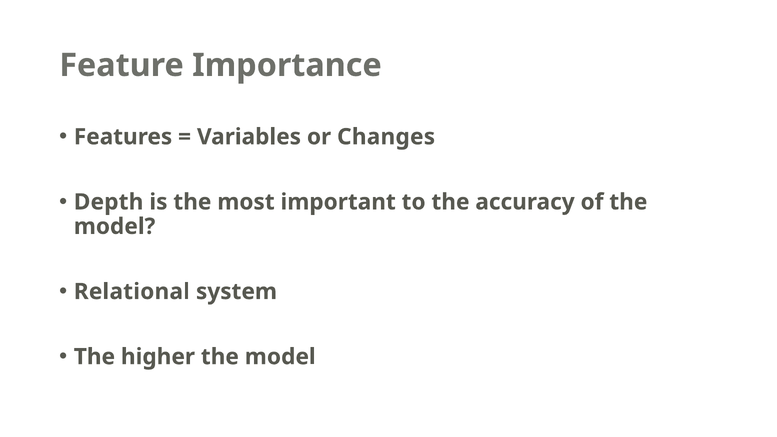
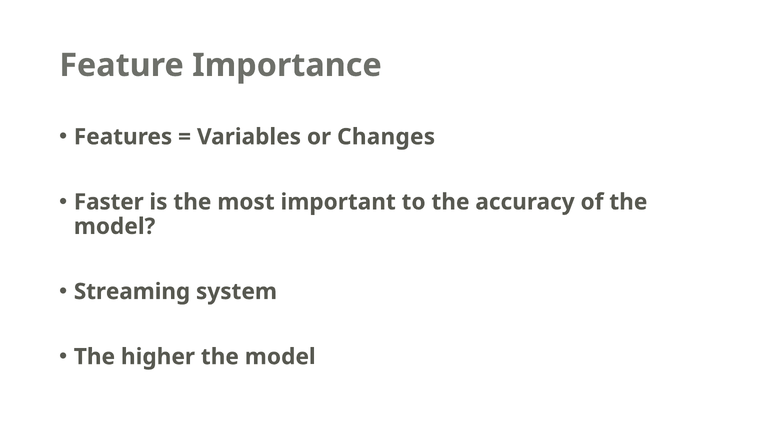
Depth: Depth -> Faster
Relational: Relational -> Streaming
